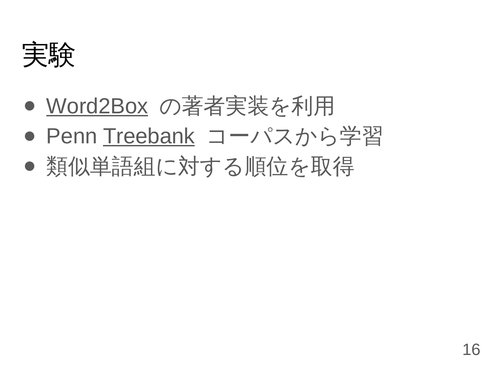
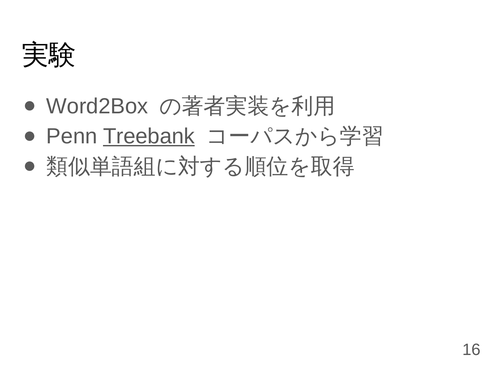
Word2Box underline: present -> none
